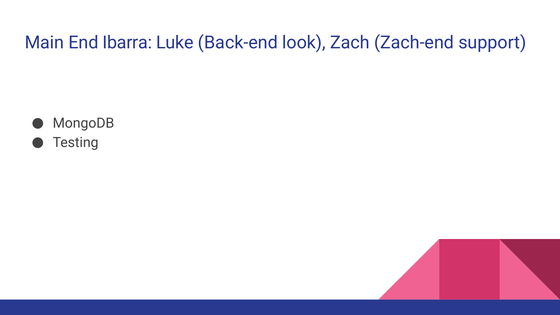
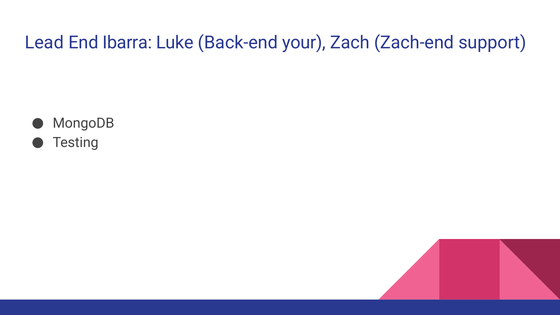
Main: Main -> Lead
look: look -> your
